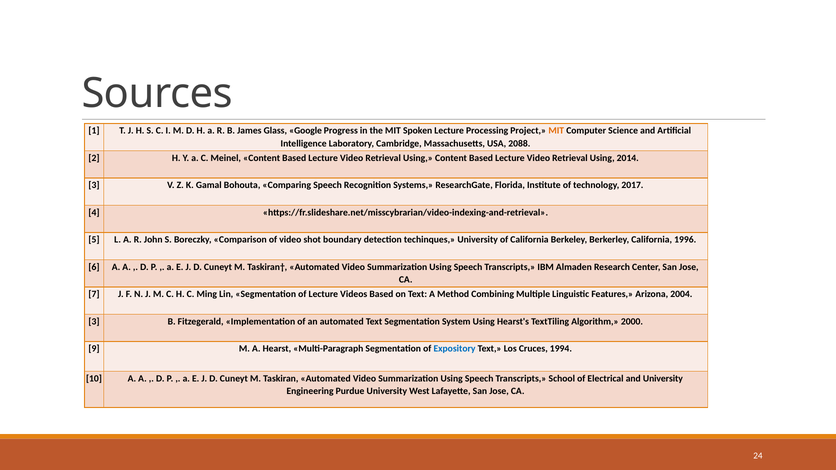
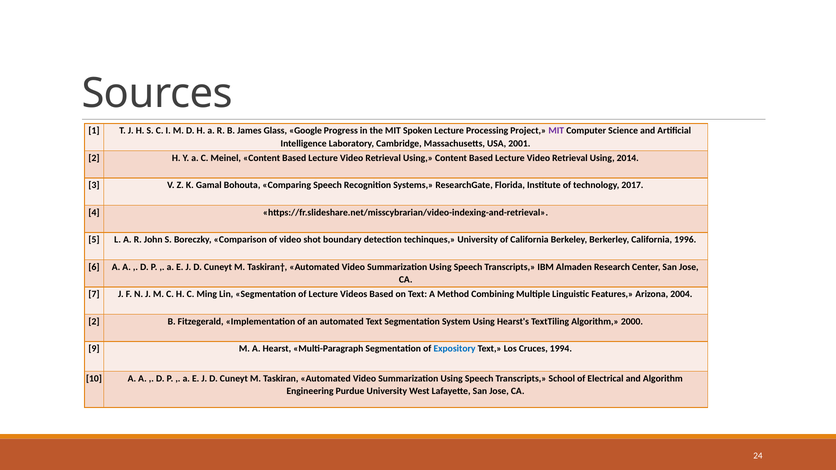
MIT at (556, 131) colour: orange -> purple
2088: 2088 -> 2001
3 at (94, 322): 3 -> 2
and University: University -> Algorithm
